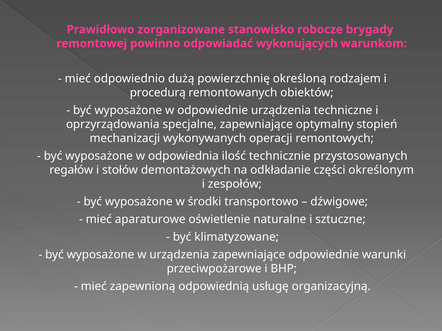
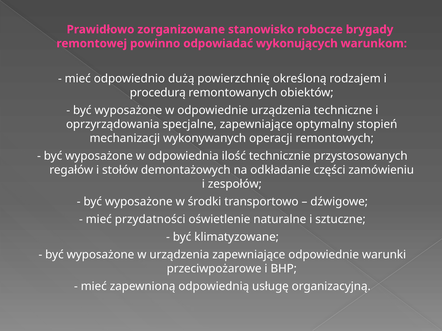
określonym: określonym -> zamówieniu
aparaturowe: aparaturowe -> przydatności
